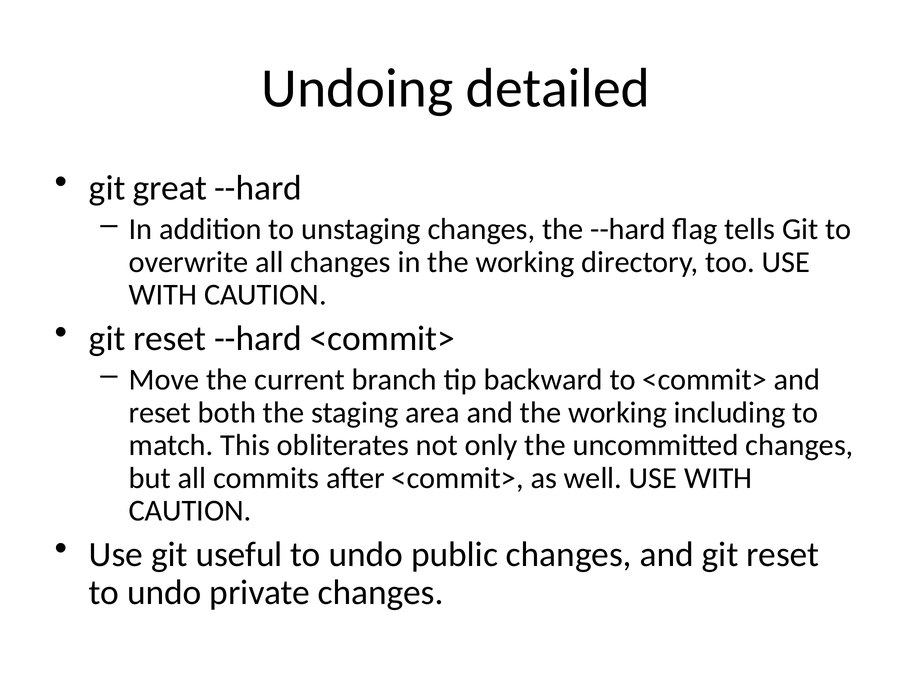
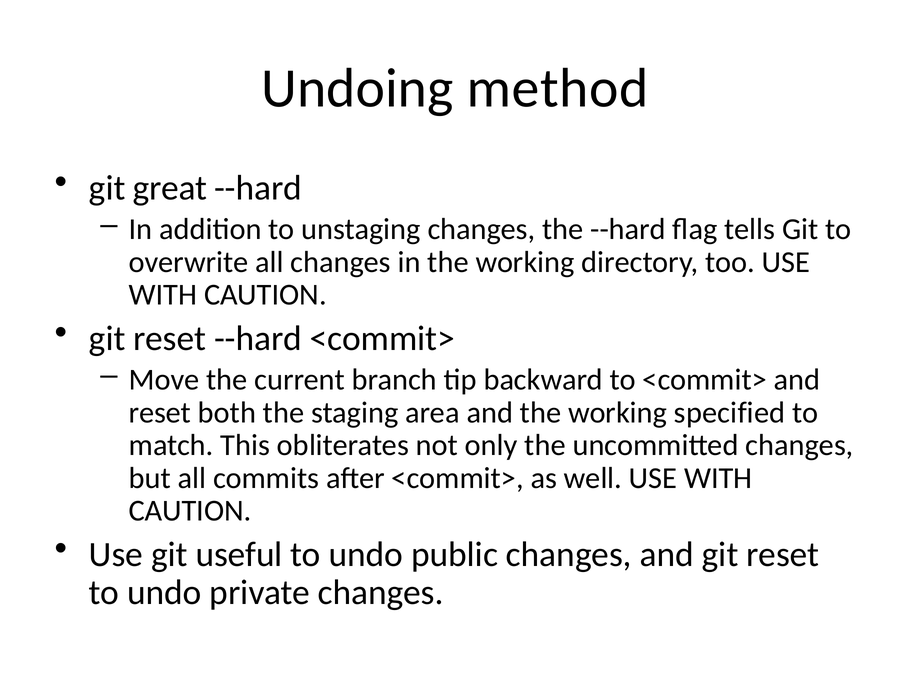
detailed: detailed -> method
including: including -> specified
